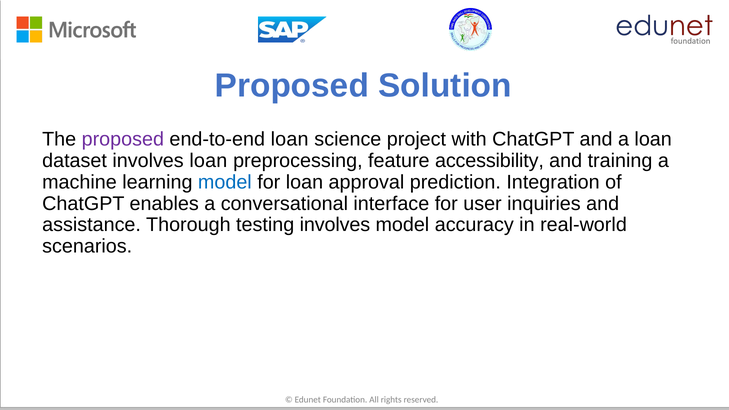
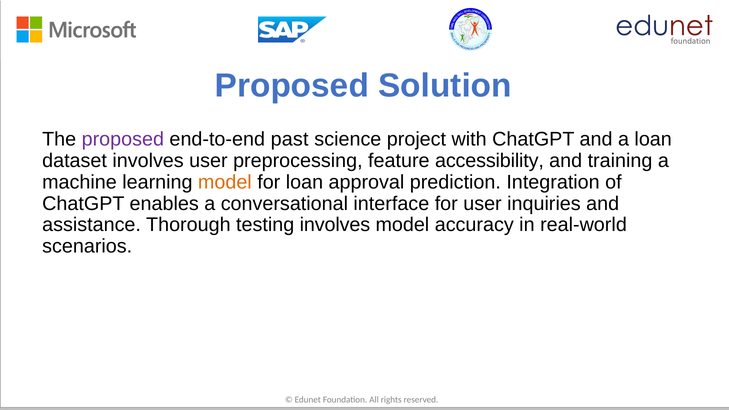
end-to-end loan: loan -> past
involves loan: loan -> user
model at (225, 182) colour: blue -> orange
